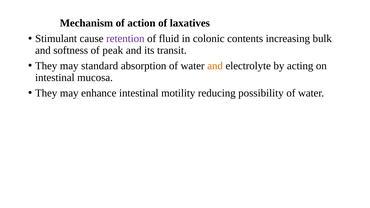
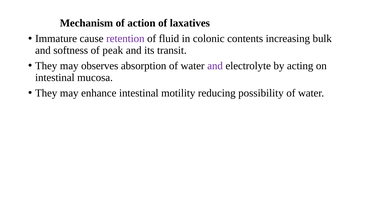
Stimulant: Stimulant -> Immature
standard: standard -> observes
and at (215, 66) colour: orange -> purple
